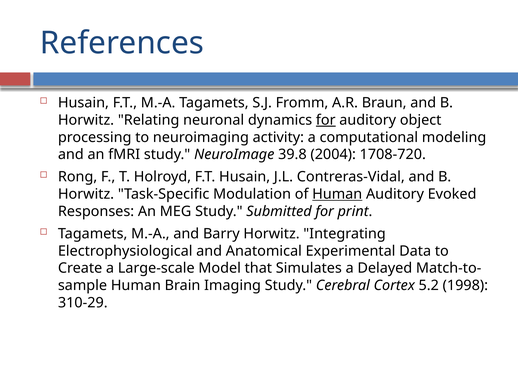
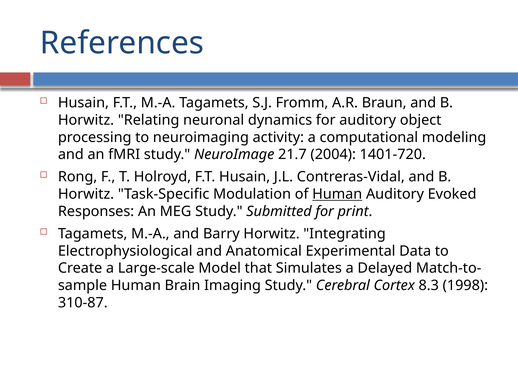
for at (326, 120) underline: present -> none
39.8: 39.8 -> 21.7
1708-720: 1708-720 -> 1401-720
5.2: 5.2 -> 8.3
310-29: 310-29 -> 310-87
